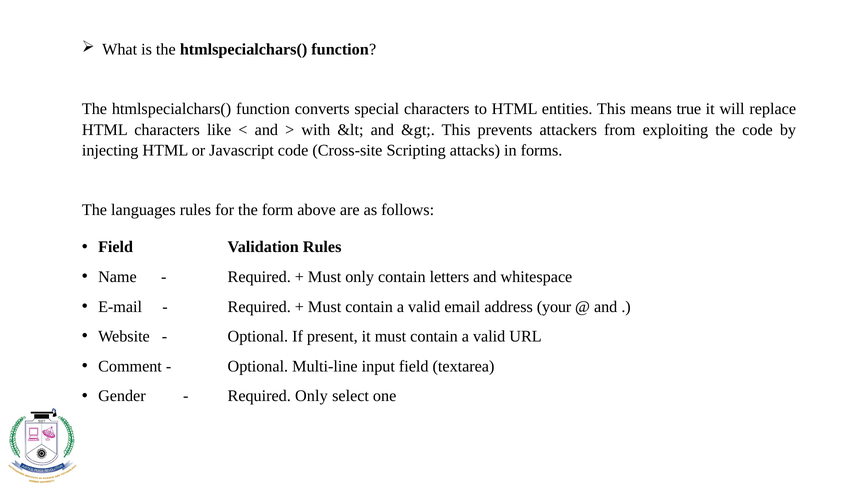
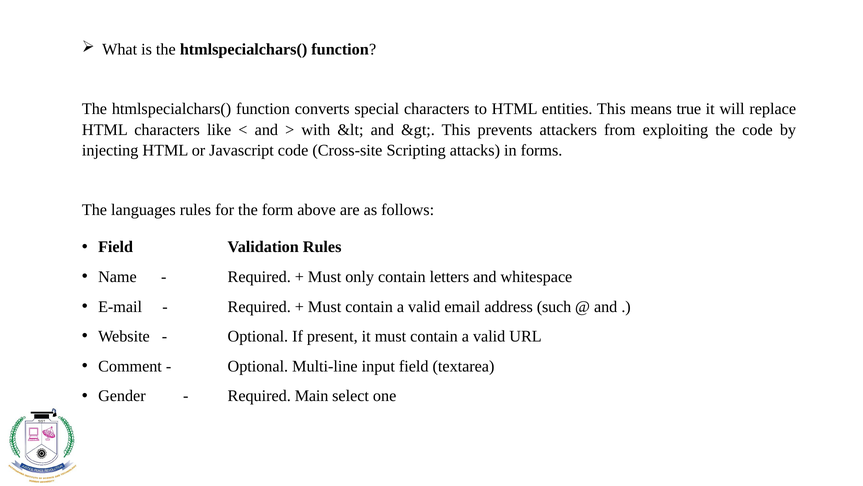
your: your -> such
Required Only: Only -> Main
